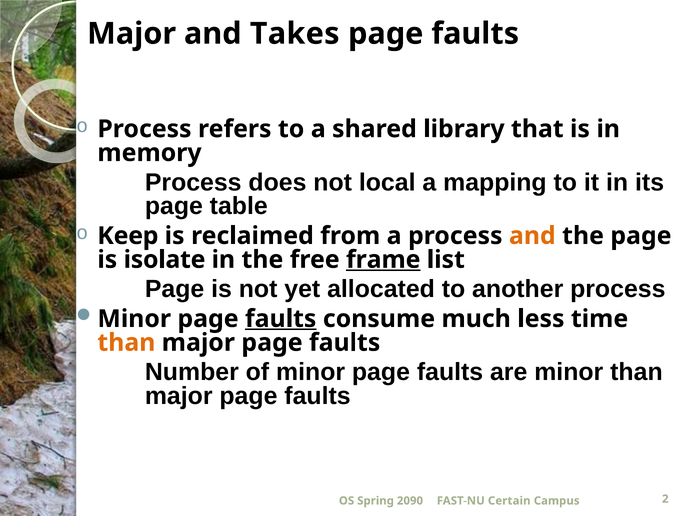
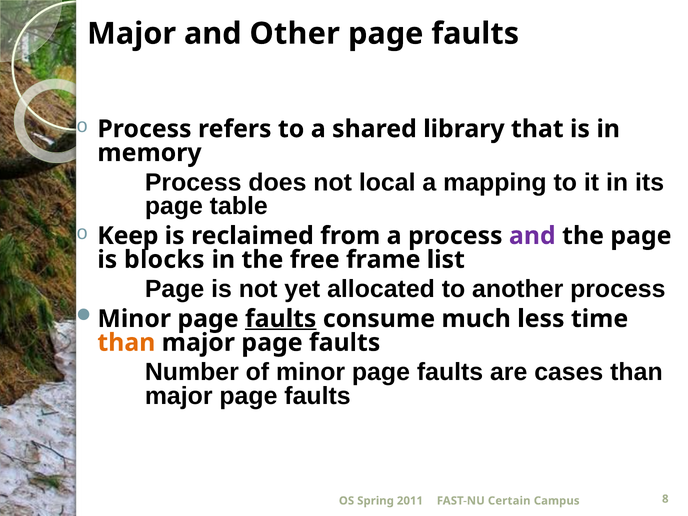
Takes: Takes -> Other
and at (532, 236) colour: orange -> purple
isolate: isolate -> blocks
frame underline: present -> none
are minor: minor -> cases
2090: 2090 -> 2011
2: 2 -> 8
